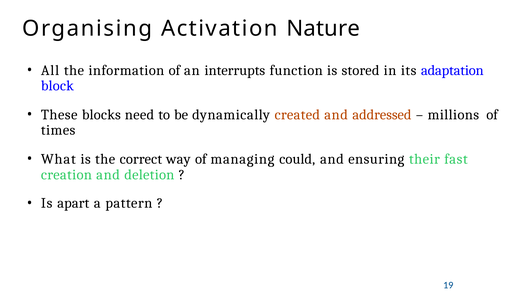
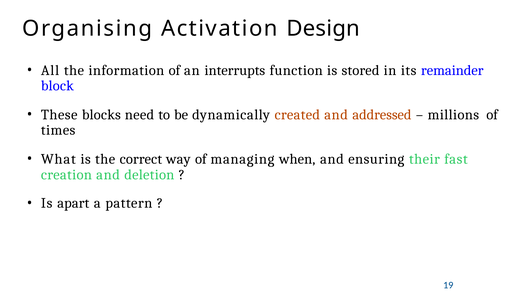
Nature: Nature -> Design
adaptation: adaptation -> remainder
could: could -> when
